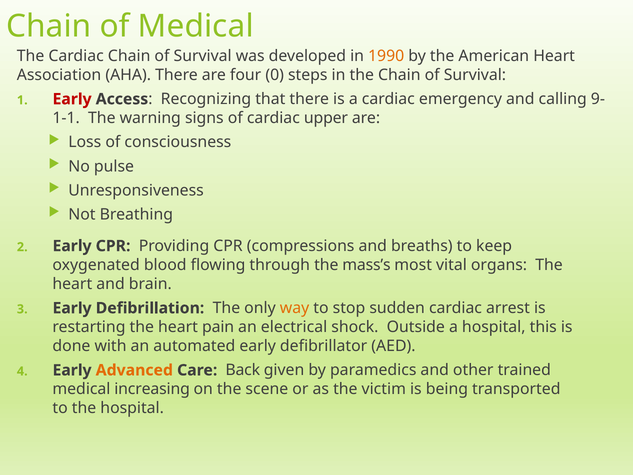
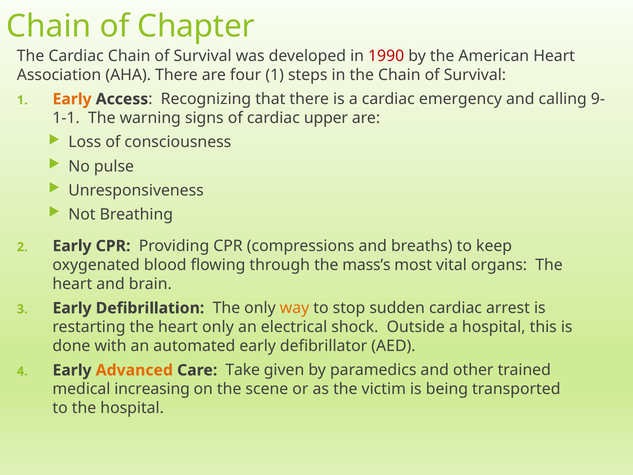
of Medical: Medical -> Chapter
1990 colour: orange -> red
four 0: 0 -> 1
Early at (72, 99) colour: red -> orange
heart pain: pain -> only
Back: Back -> Take
